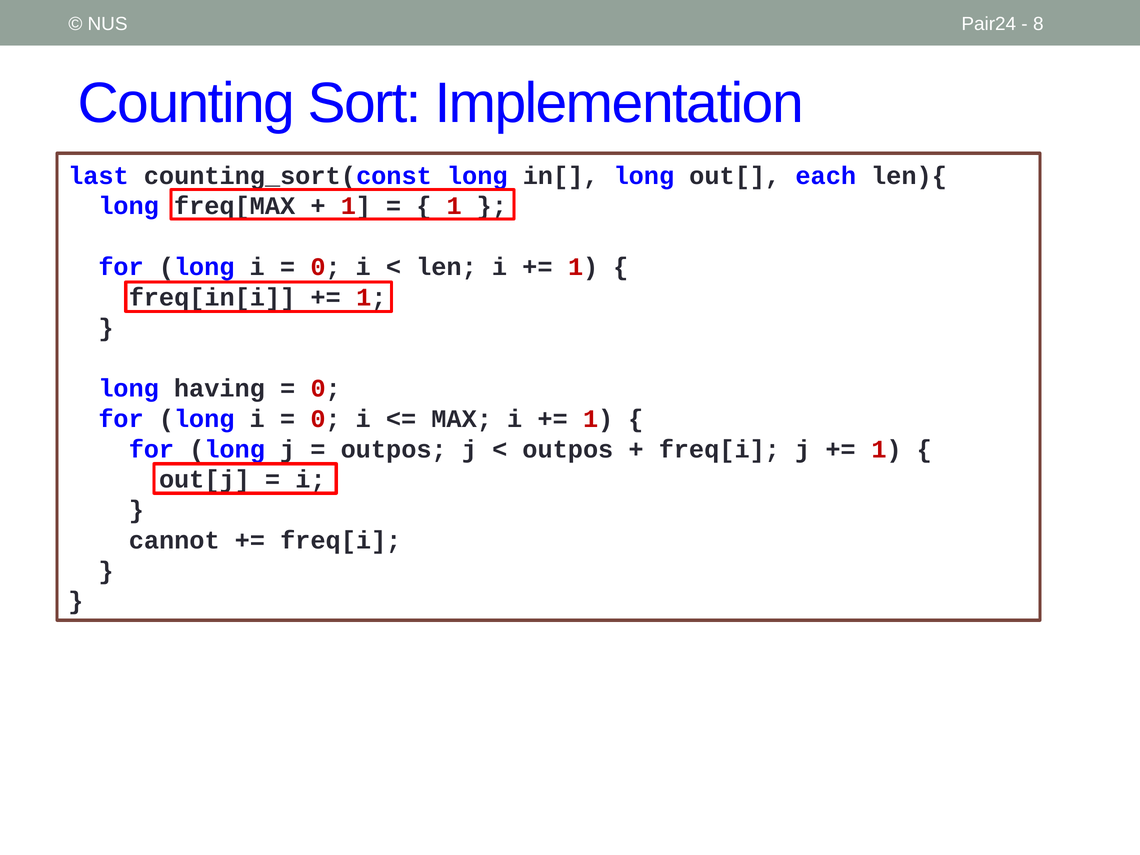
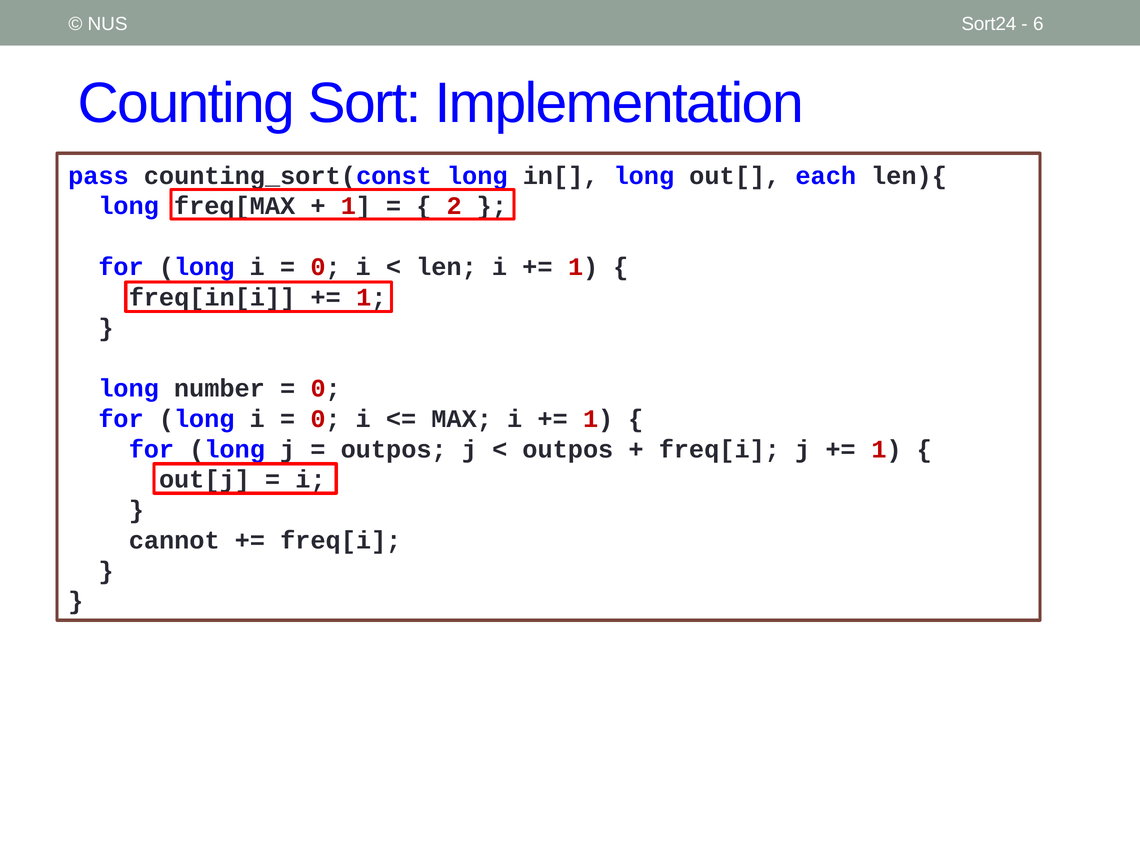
Pair24: Pair24 -> Sort24
8: 8 -> 6
last: last -> pass
1 at (454, 206): 1 -> 2
having: having -> number
